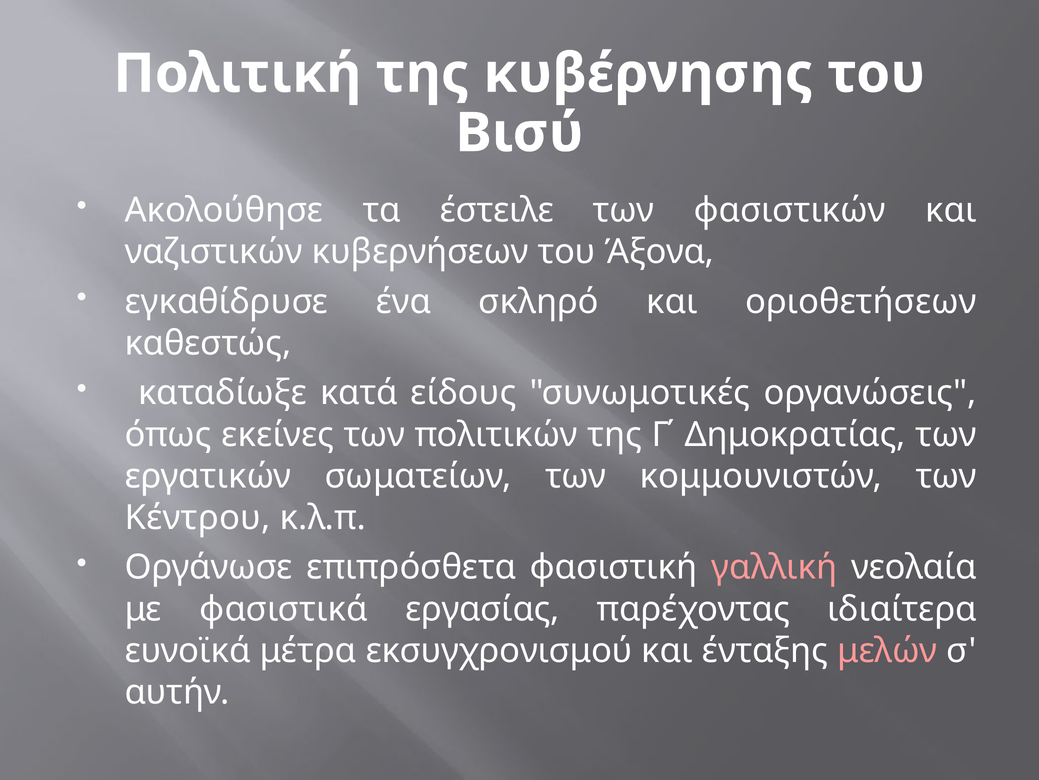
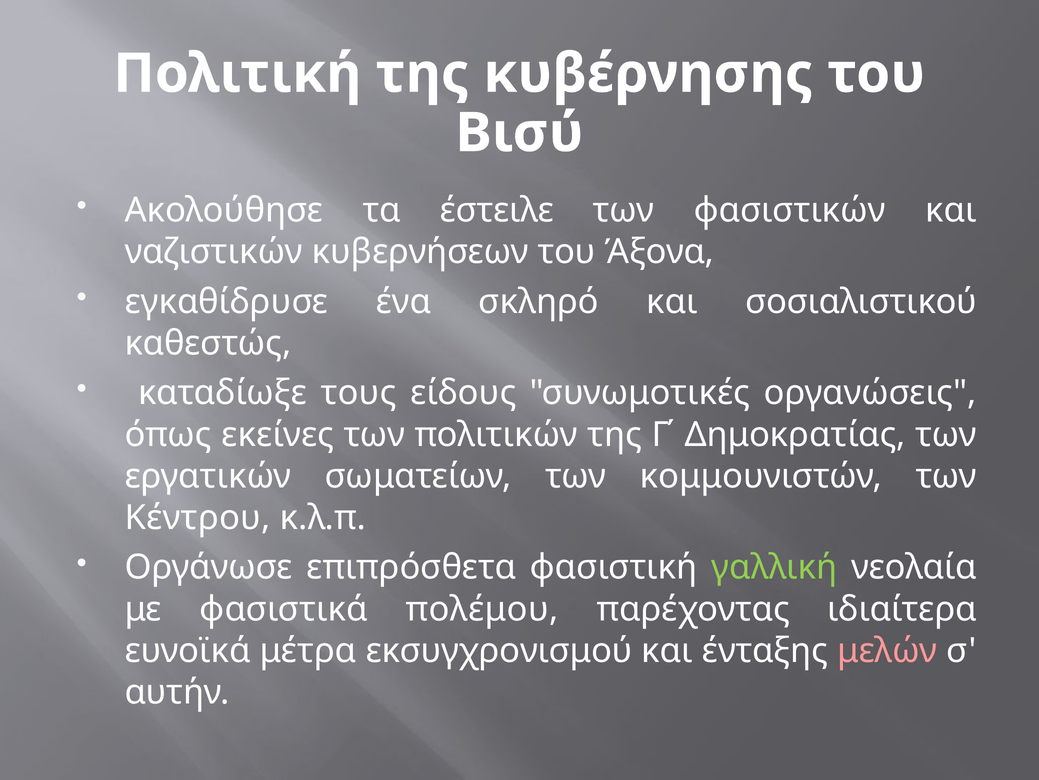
οριοθετήσεων: οριοθετήσεων -> σοσιαλιστικού
κατά: κατά -> τους
γαλλική colour: pink -> light green
εργασίας: εργασίας -> πολέμου
